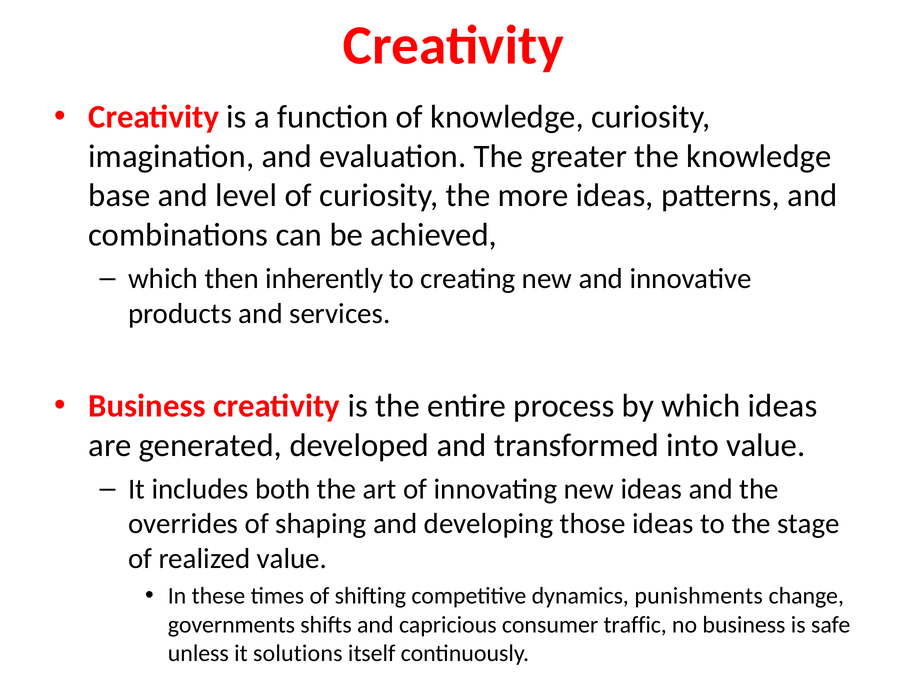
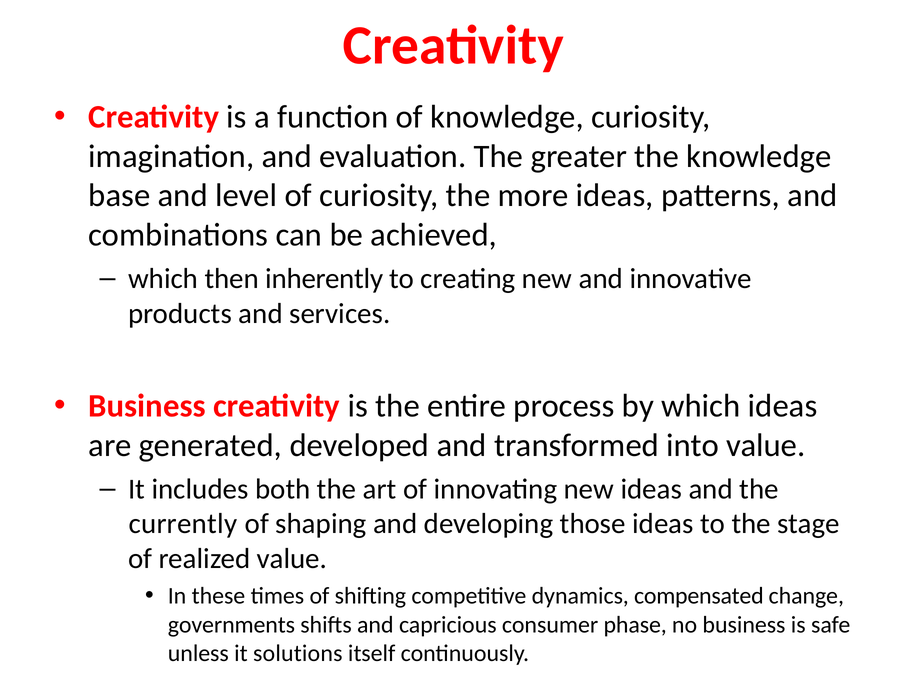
overrides: overrides -> currently
punishments: punishments -> compensated
traffic: traffic -> phase
